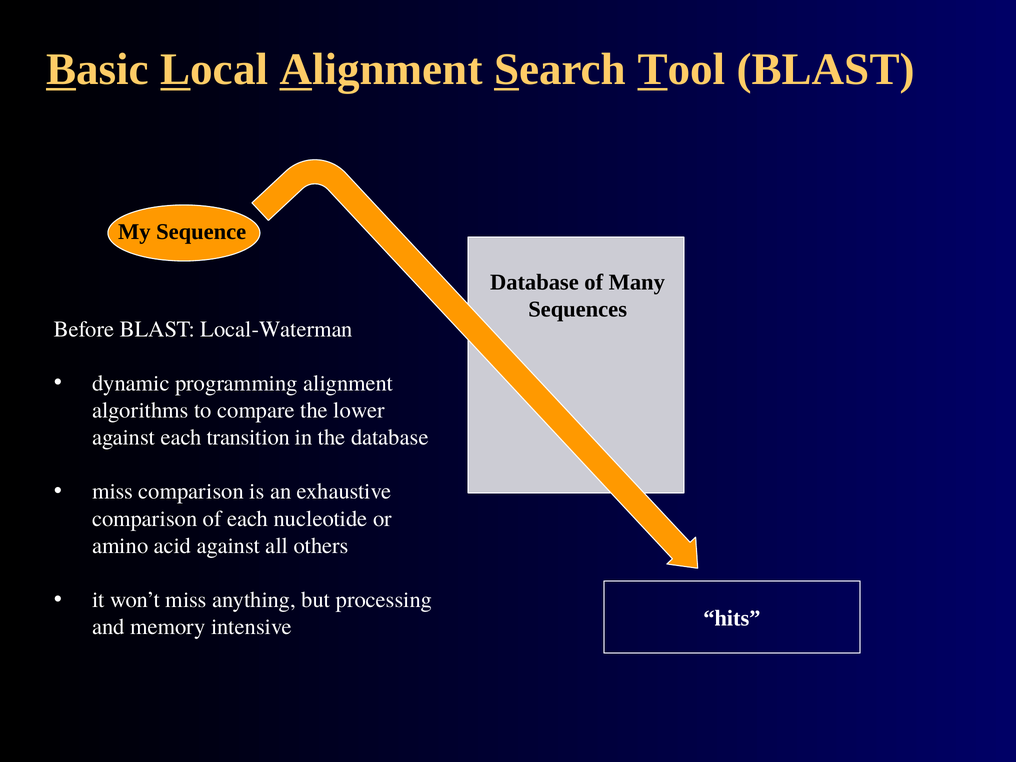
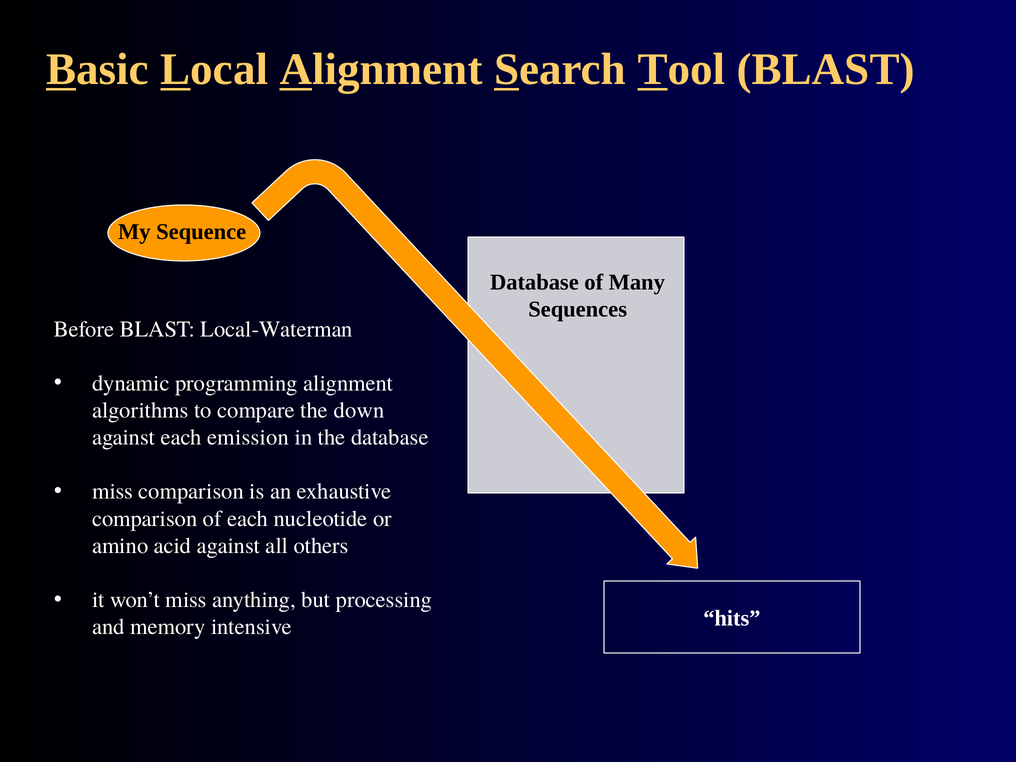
lower: lower -> down
transition: transition -> emission
